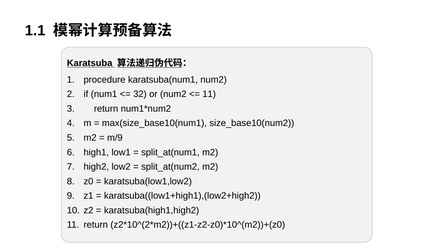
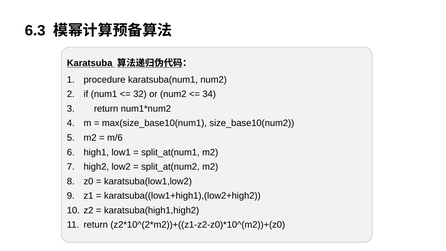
1.1: 1.1 -> 6.3
11 at (209, 94): 11 -> 34
m/9: m/9 -> m/6
